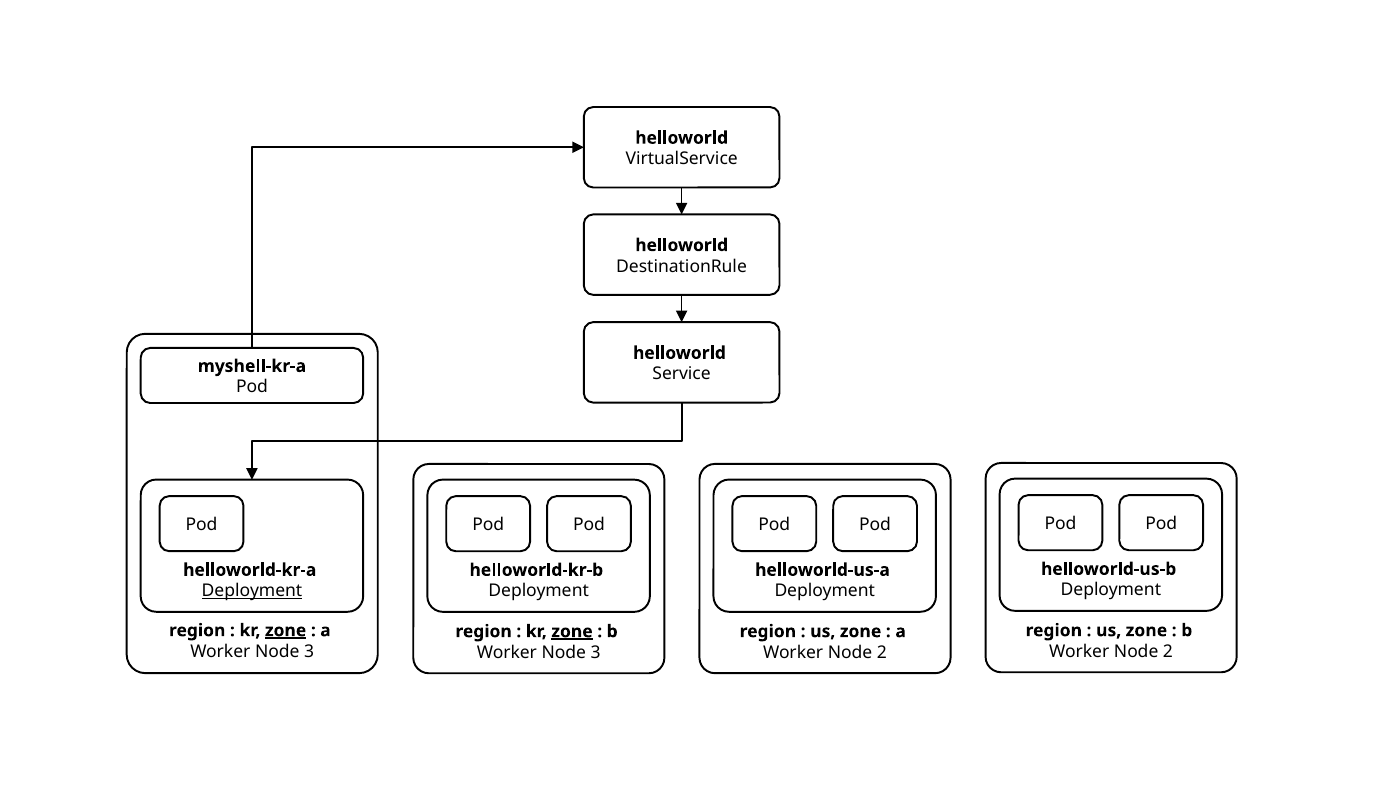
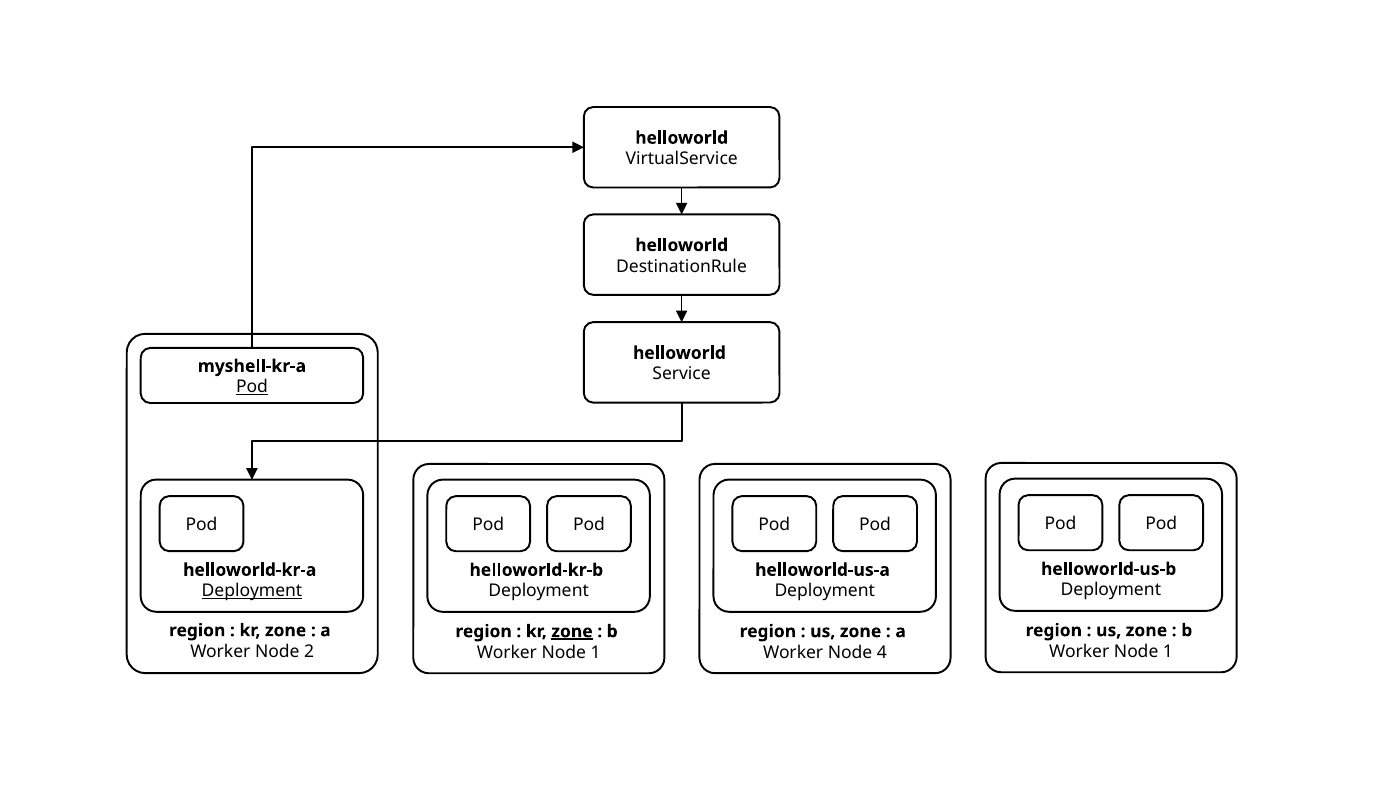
Pod at (252, 387) underline: none -> present
zone at (286, 631) underline: present -> none
3 at (309, 652): 3 -> 2
2 at (1168, 652): 2 -> 1
3 at (596, 653): 3 -> 1
2 at (882, 653): 2 -> 4
